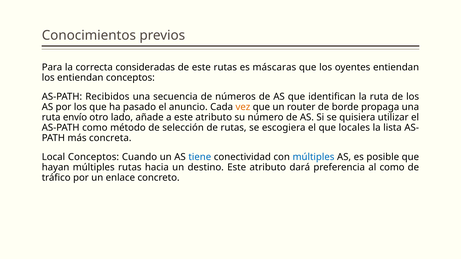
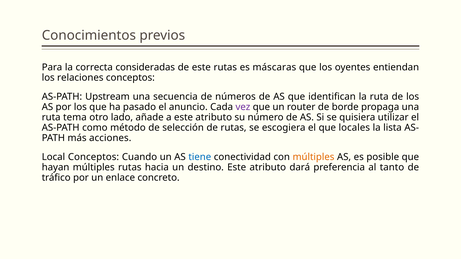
los entiendan: entiendan -> relaciones
Recibidos: Recibidos -> Upstream
vez colour: orange -> purple
envío: envío -> tema
concreta: concreta -> acciones
múltiples at (313, 157) colour: blue -> orange
al como: como -> tanto
